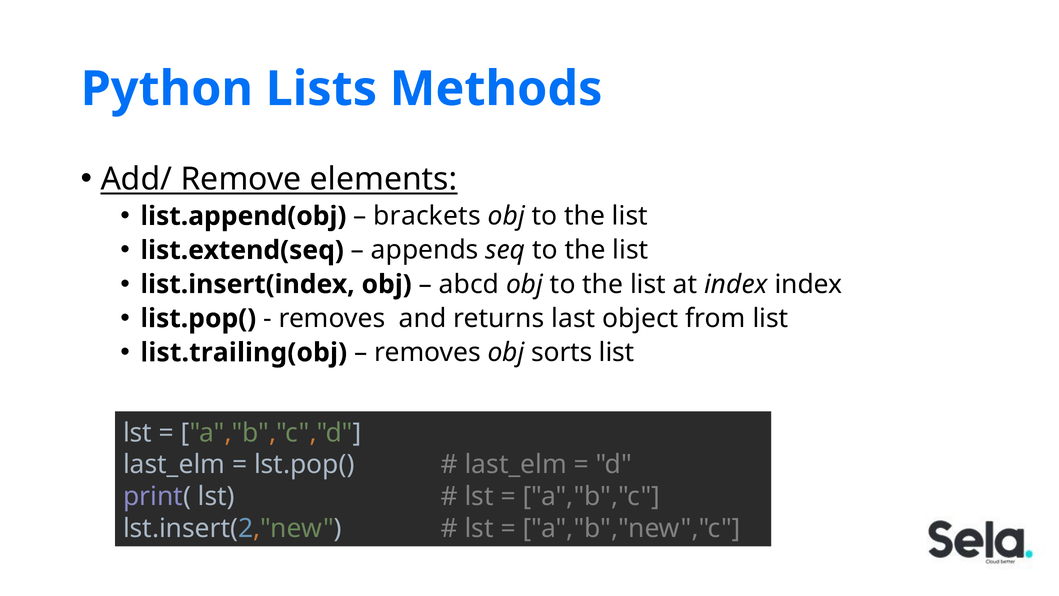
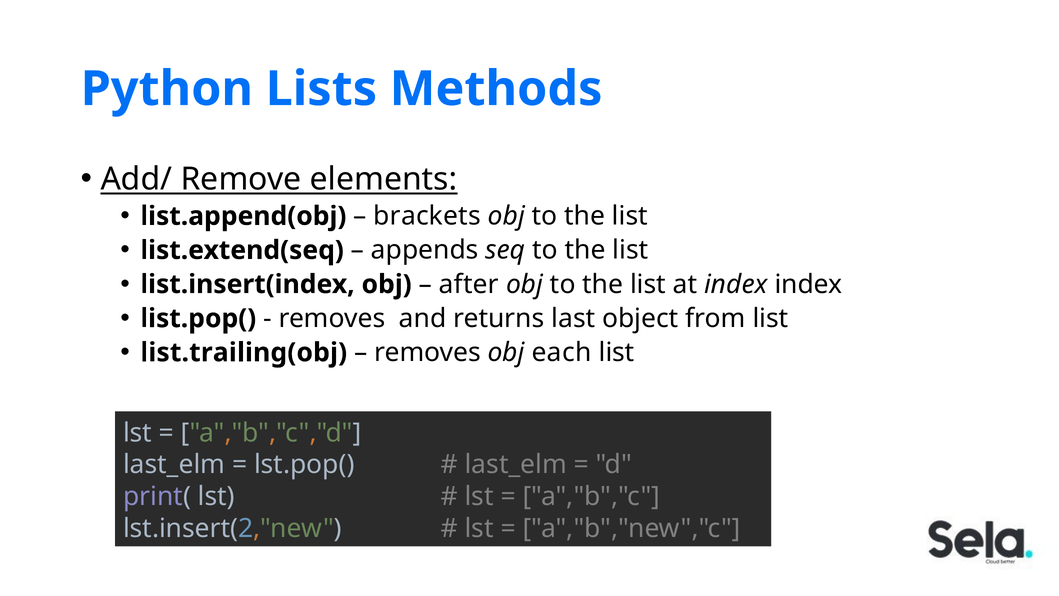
abcd: abcd -> after
sorts: sorts -> each
